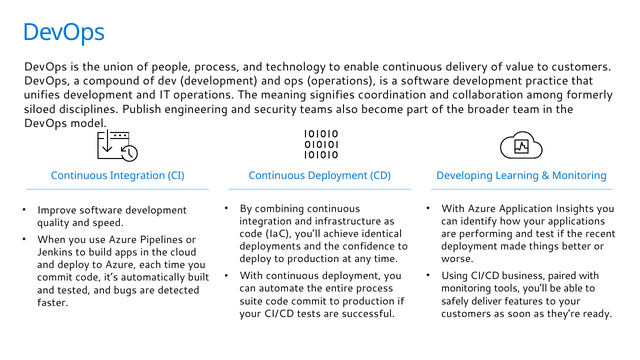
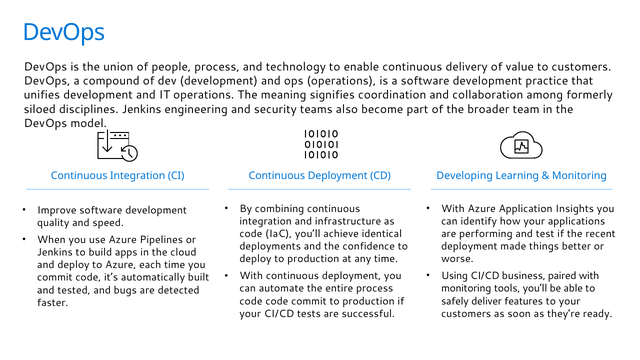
disciplines Publish: Publish -> Jenkins
suite at (251, 301): suite -> code
